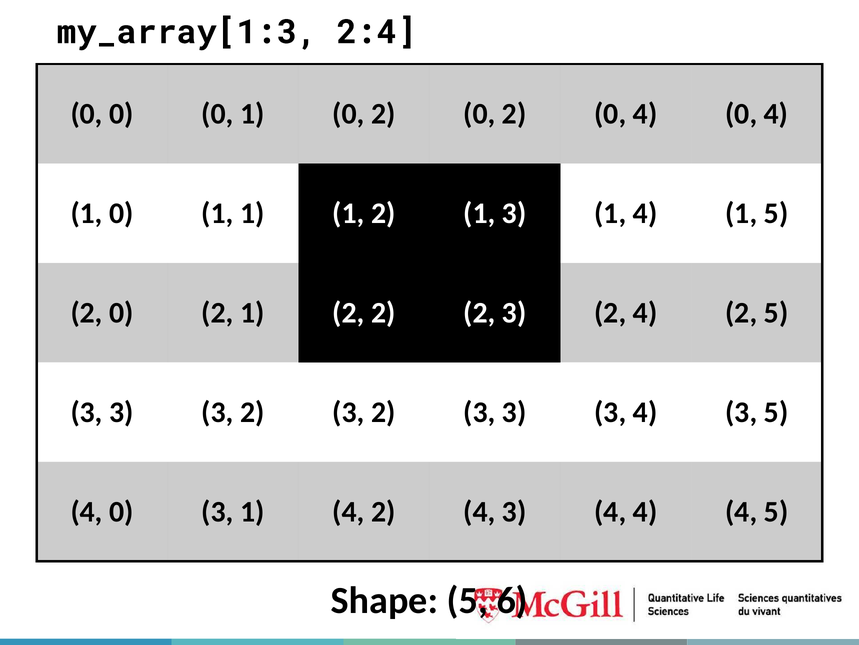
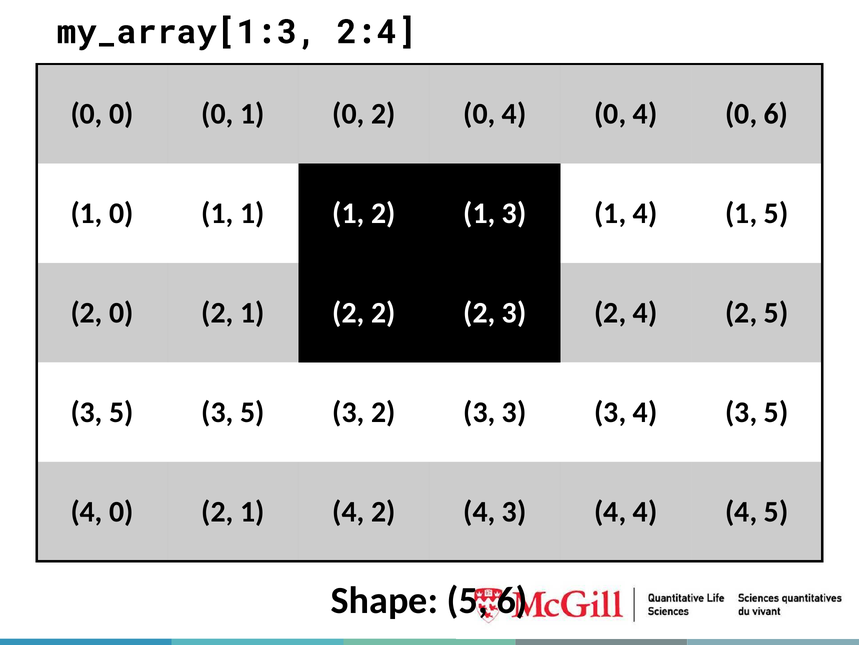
0 2 0 2: 2 -> 4
4 0 4: 4 -> 6
3 at (121, 412): 3 -> 5
2 at (252, 412): 2 -> 5
4 0 3: 3 -> 2
